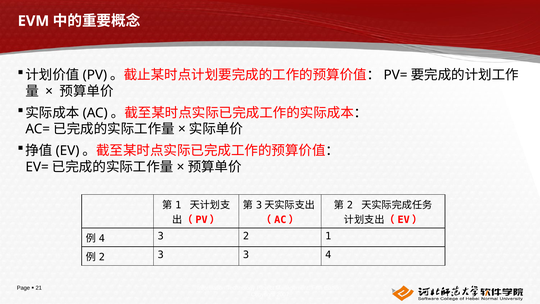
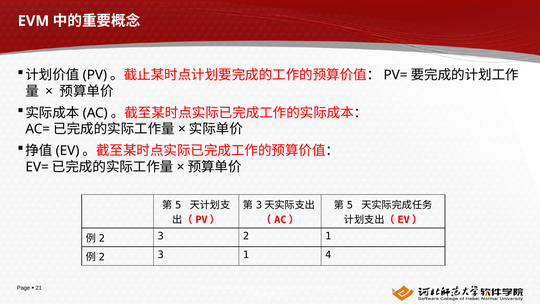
1 at (178, 205): 1 -> 5
2 at (350, 205): 2 -> 5
4 at (102, 238): 4 -> 2
3 3: 3 -> 1
